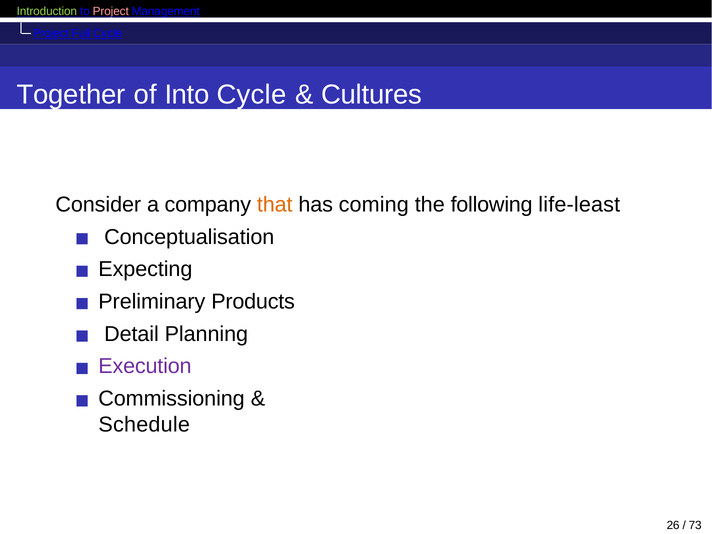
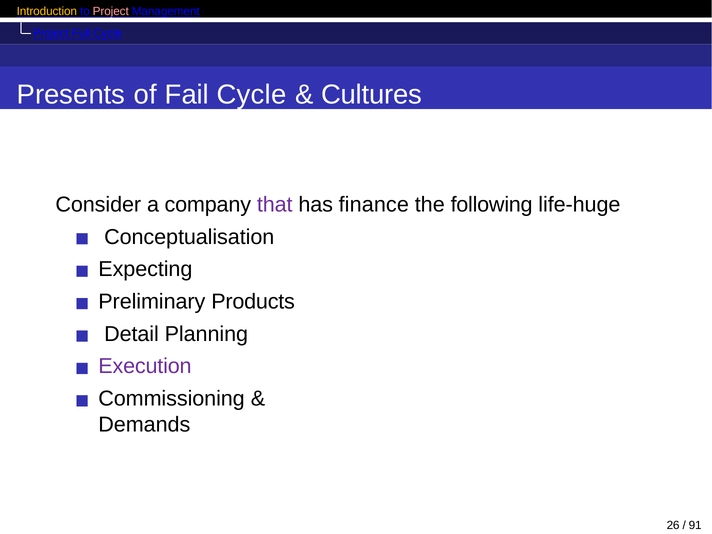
Introduction colour: light green -> yellow
Together: Together -> Presents
Into: Into -> Fail
that colour: orange -> purple
coming: coming -> finance
life-least: life-least -> life-huge
Schedule: Schedule -> Demands
73: 73 -> 91
